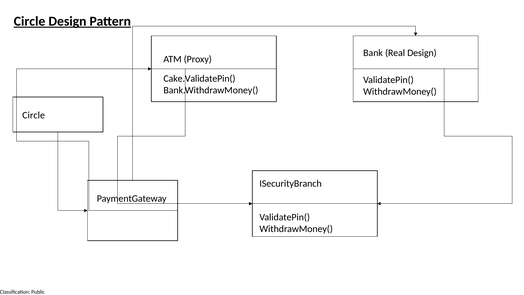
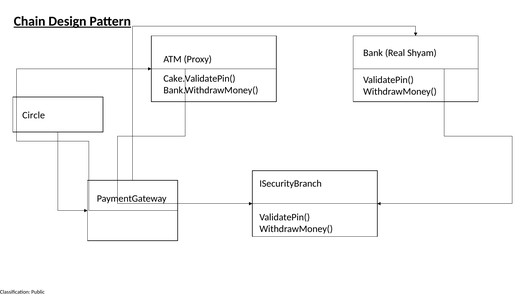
Circle at (30, 21): Circle -> Chain
Real Design: Design -> Shyam
